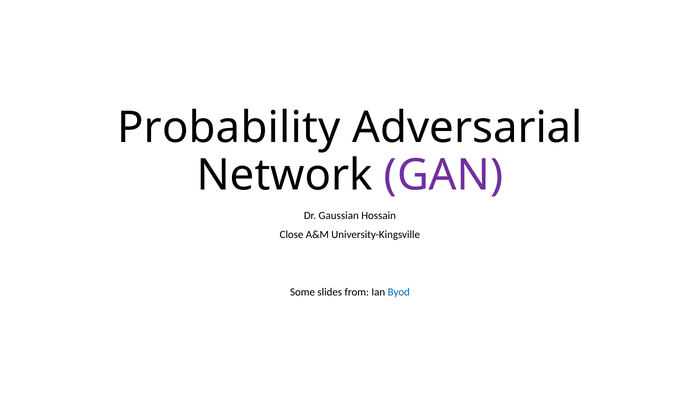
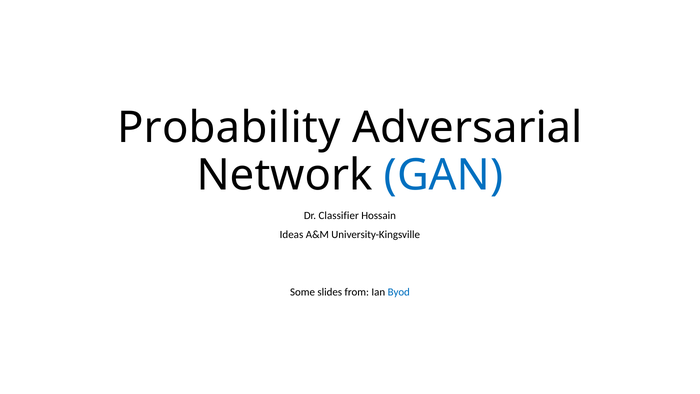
GAN colour: purple -> blue
Gaussian: Gaussian -> Classifier
Close: Close -> Ideas
